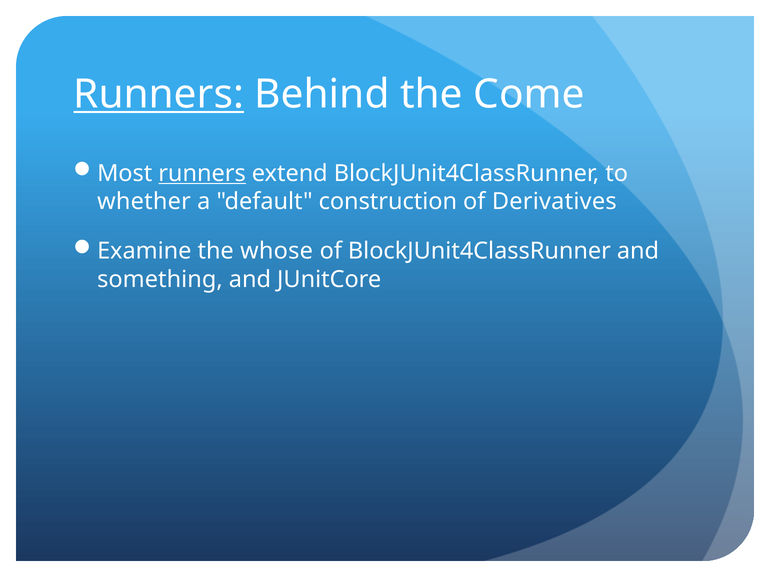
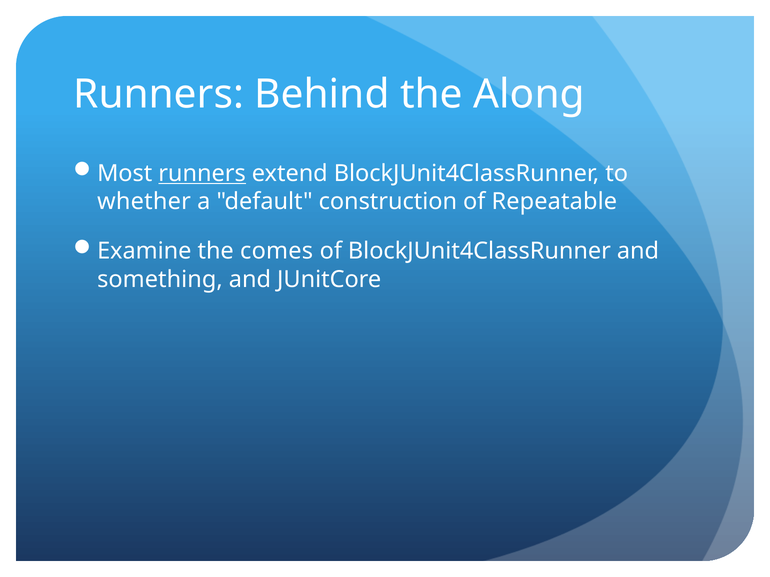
Runners at (159, 95) underline: present -> none
Come: Come -> Along
Derivatives: Derivatives -> Repeatable
whose: whose -> comes
